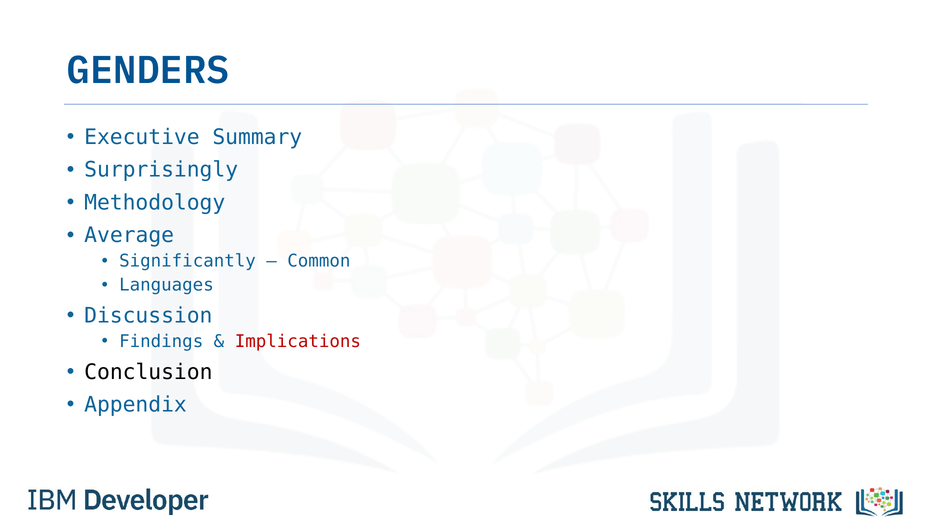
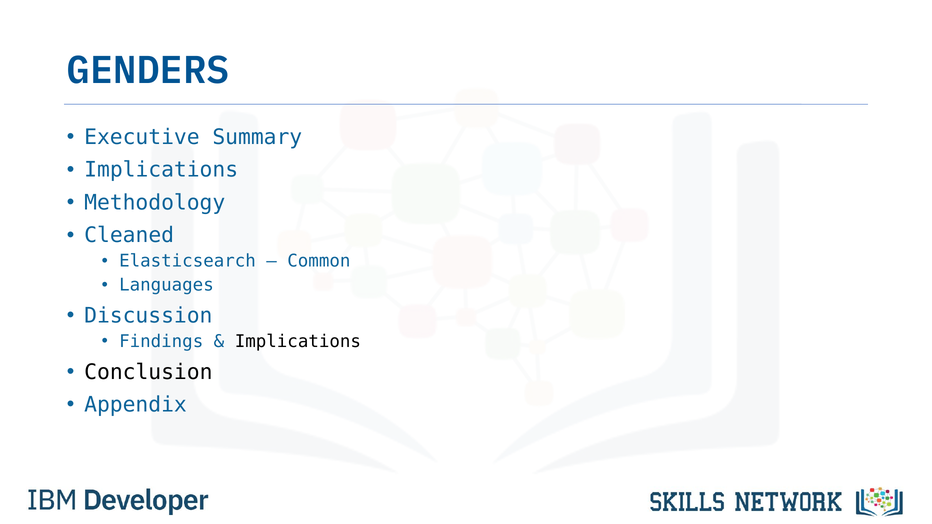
Surprisingly at (161, 170): Surprisingly -> Implications
Average: Average -> Cleaned
Significantly: Significantly -> Elasticsearch
Implications at (298, 342) colour: red -> black
